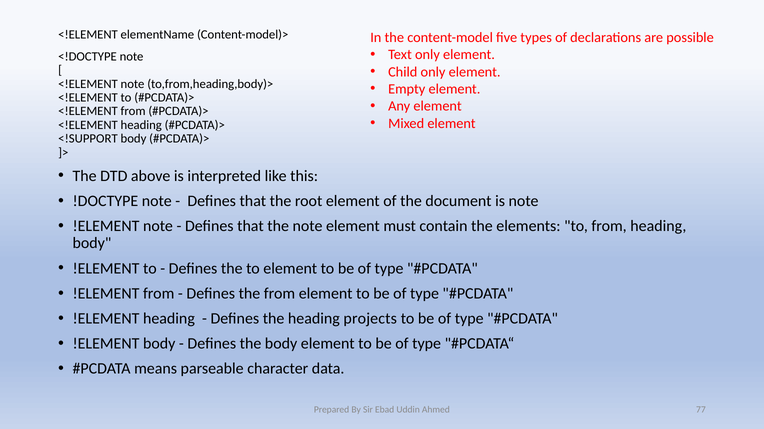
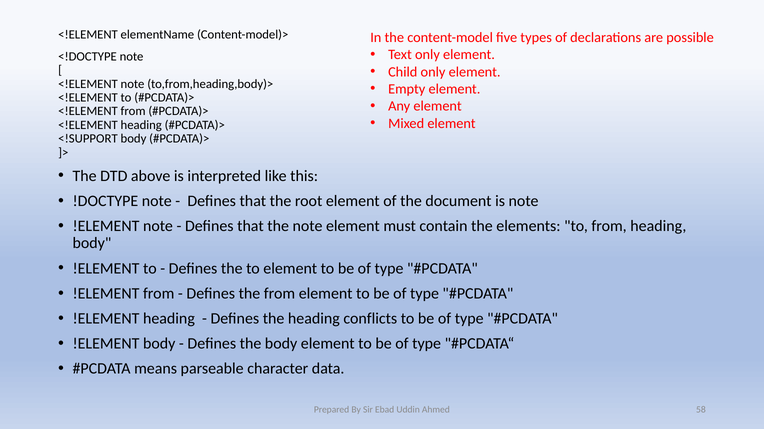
projects: projects -> conflicts
77: 77 -> 58
